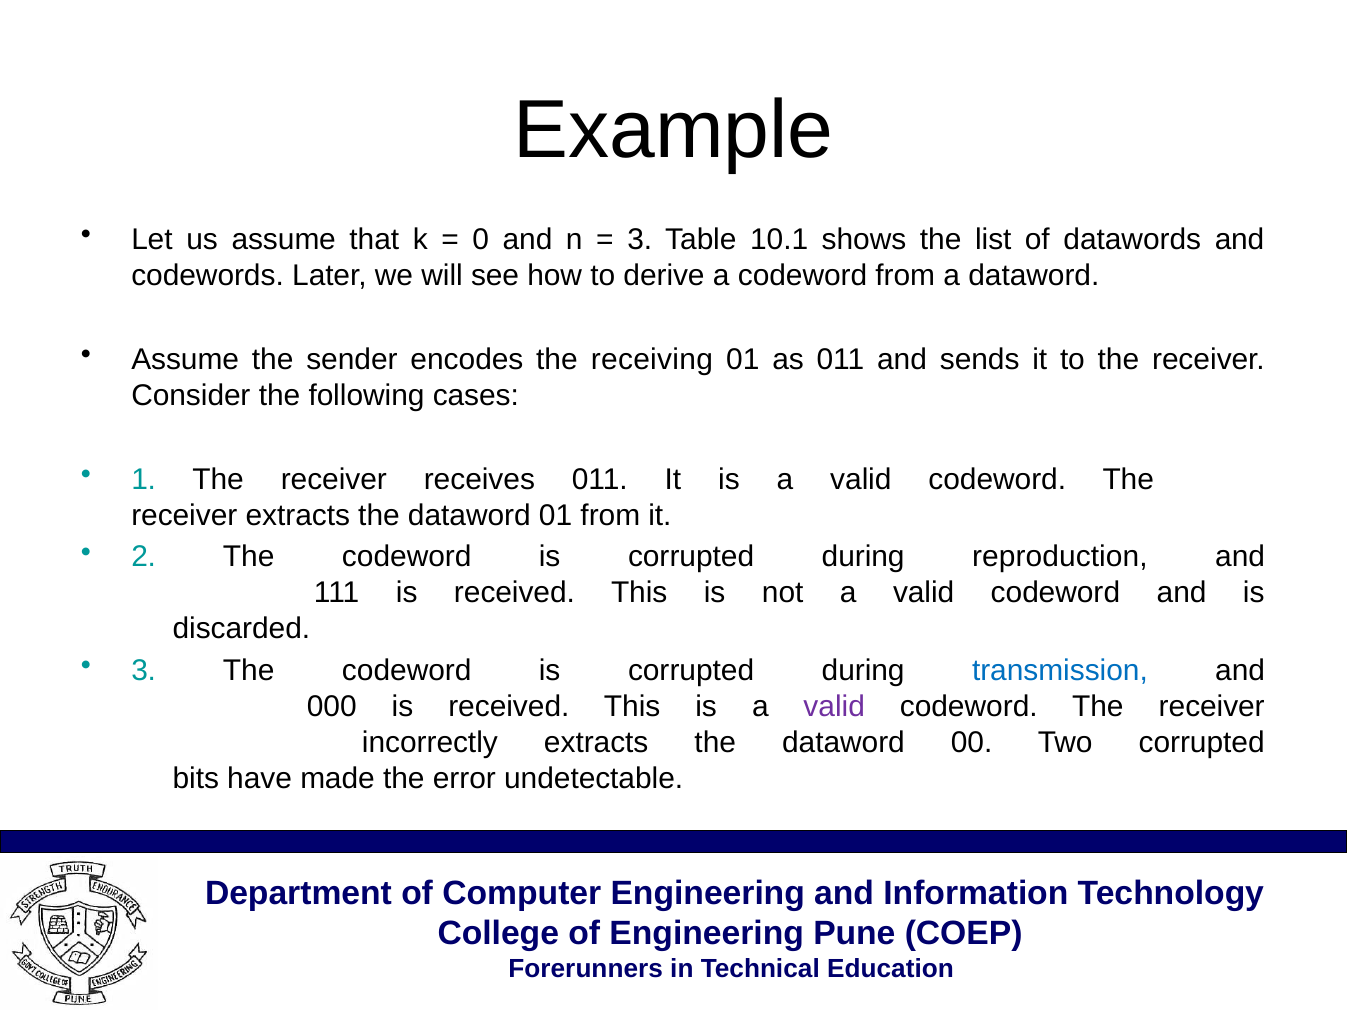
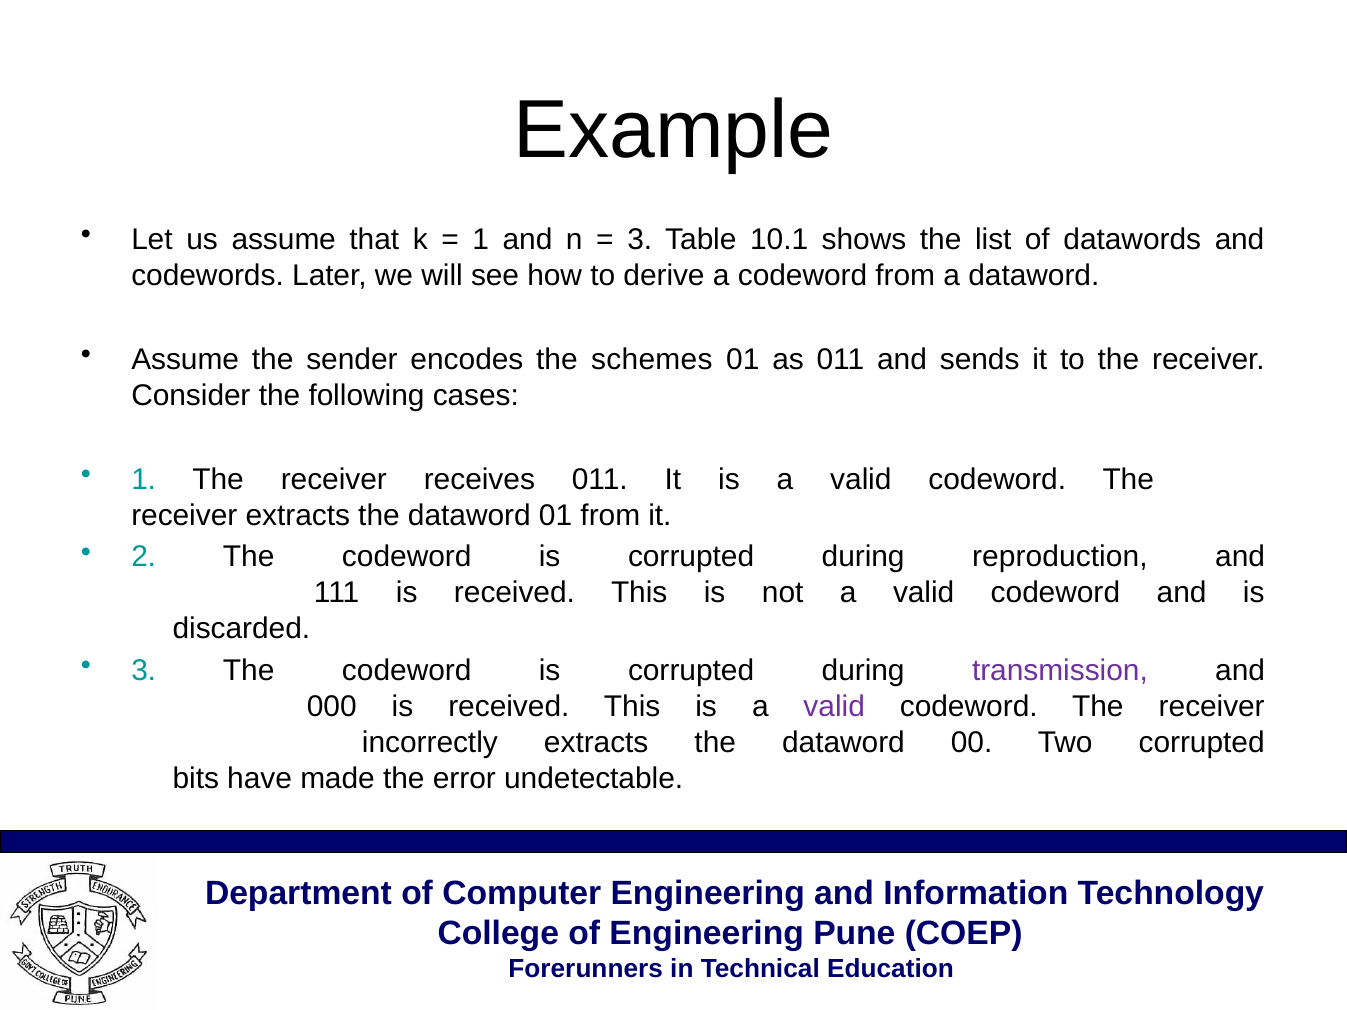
0 at (481, 240): 0 -> 1
receiving: receiving -> schemes
transmission colour: blue -> purple
